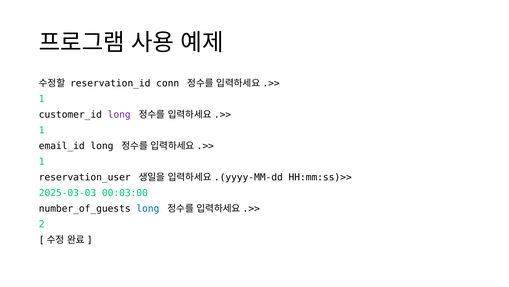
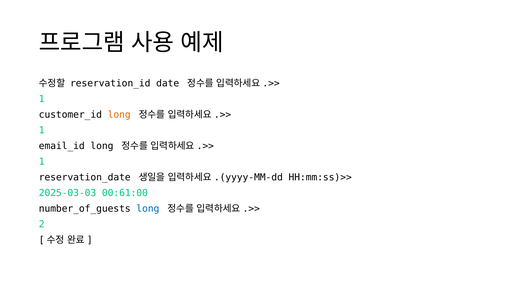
conn: conn -> date
long at (119, 114) colour: purple -> orange
reservation_user: reservation_user -> reservation_date
00:03:00: 00:03:00 -> 00:61:00
